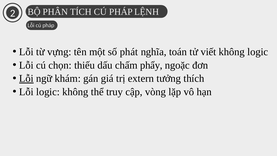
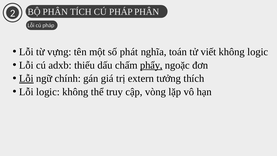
PHÁP LỆNH: LỆNH -> PHÂN
chọn: chọn -> adxb
phẩy underline: none -> present
khám: khám -> chính
